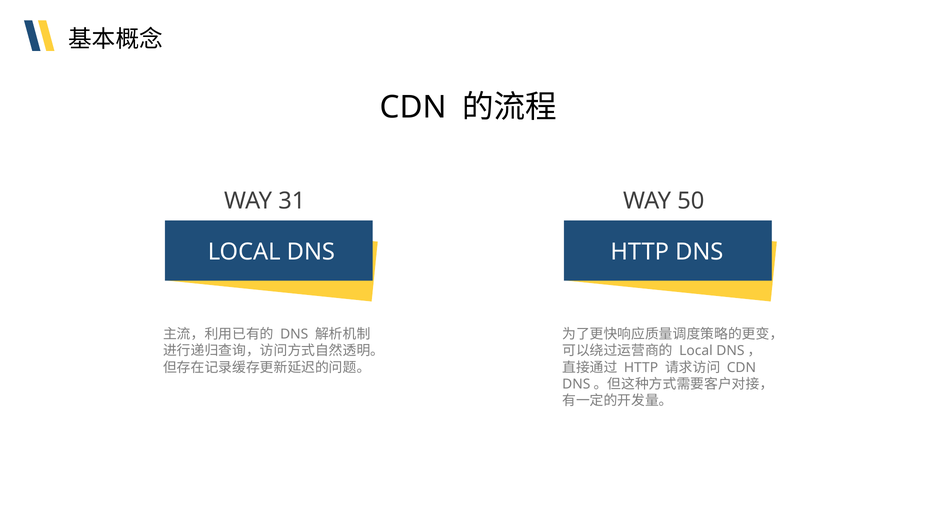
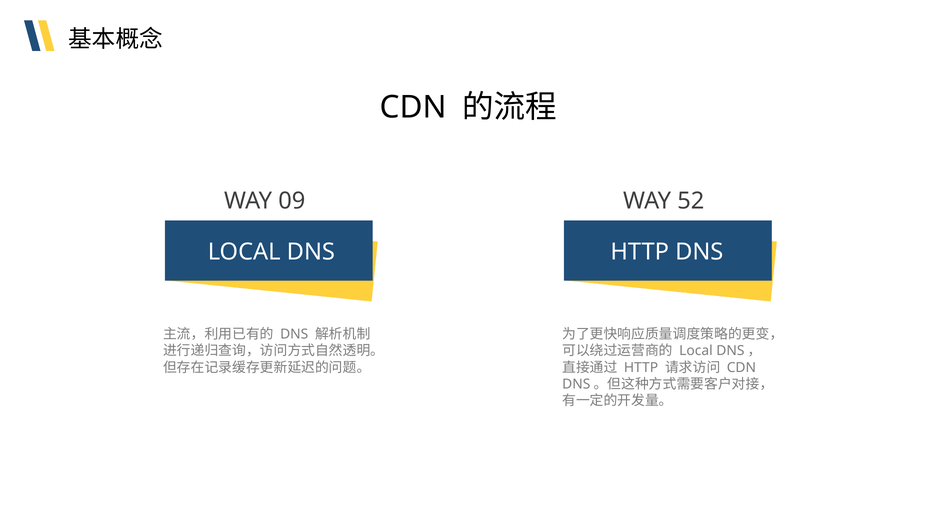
31: 31 -> 09
50: 50 -> 52
